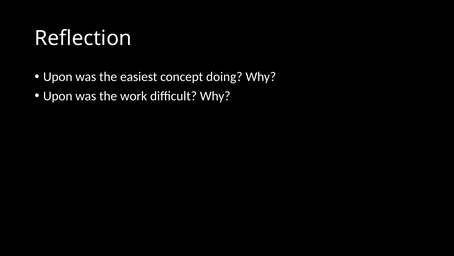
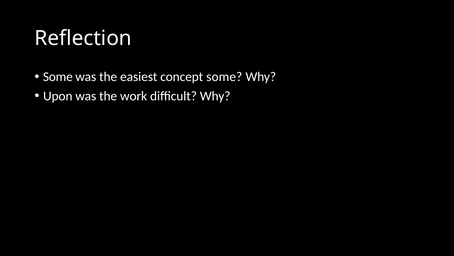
Upon at (58, 77): Upon -> Some
concept doing: doing -> some
